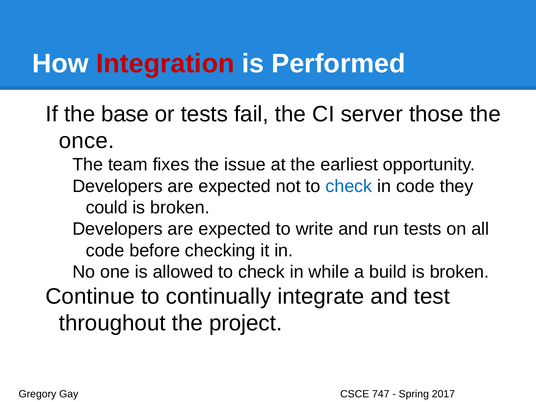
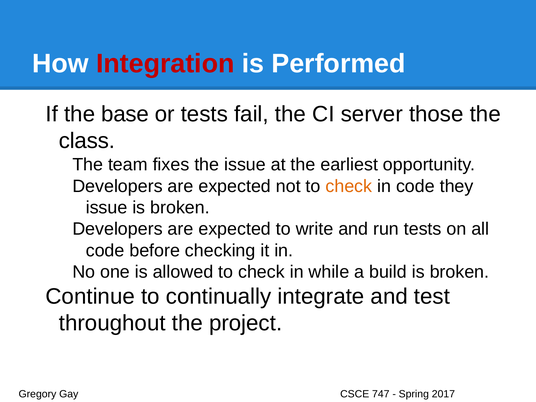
once: once -> class
check at (349, 186) colour: blue -> orange
could at (107, 208): could -> issue
